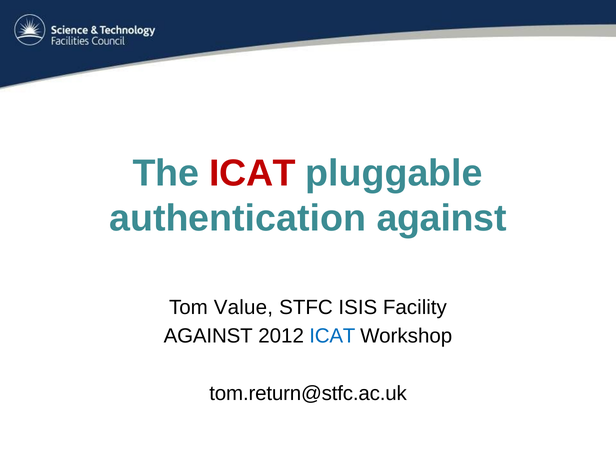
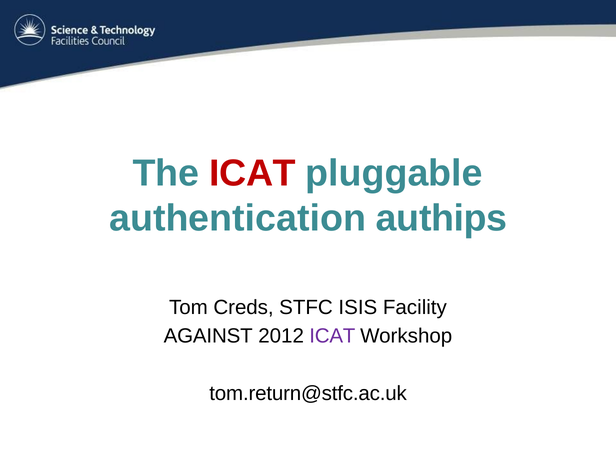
authentication against: against -> authips
Value: Value -> Creds
ICAT at (332, 336) colour: blue -> purple
